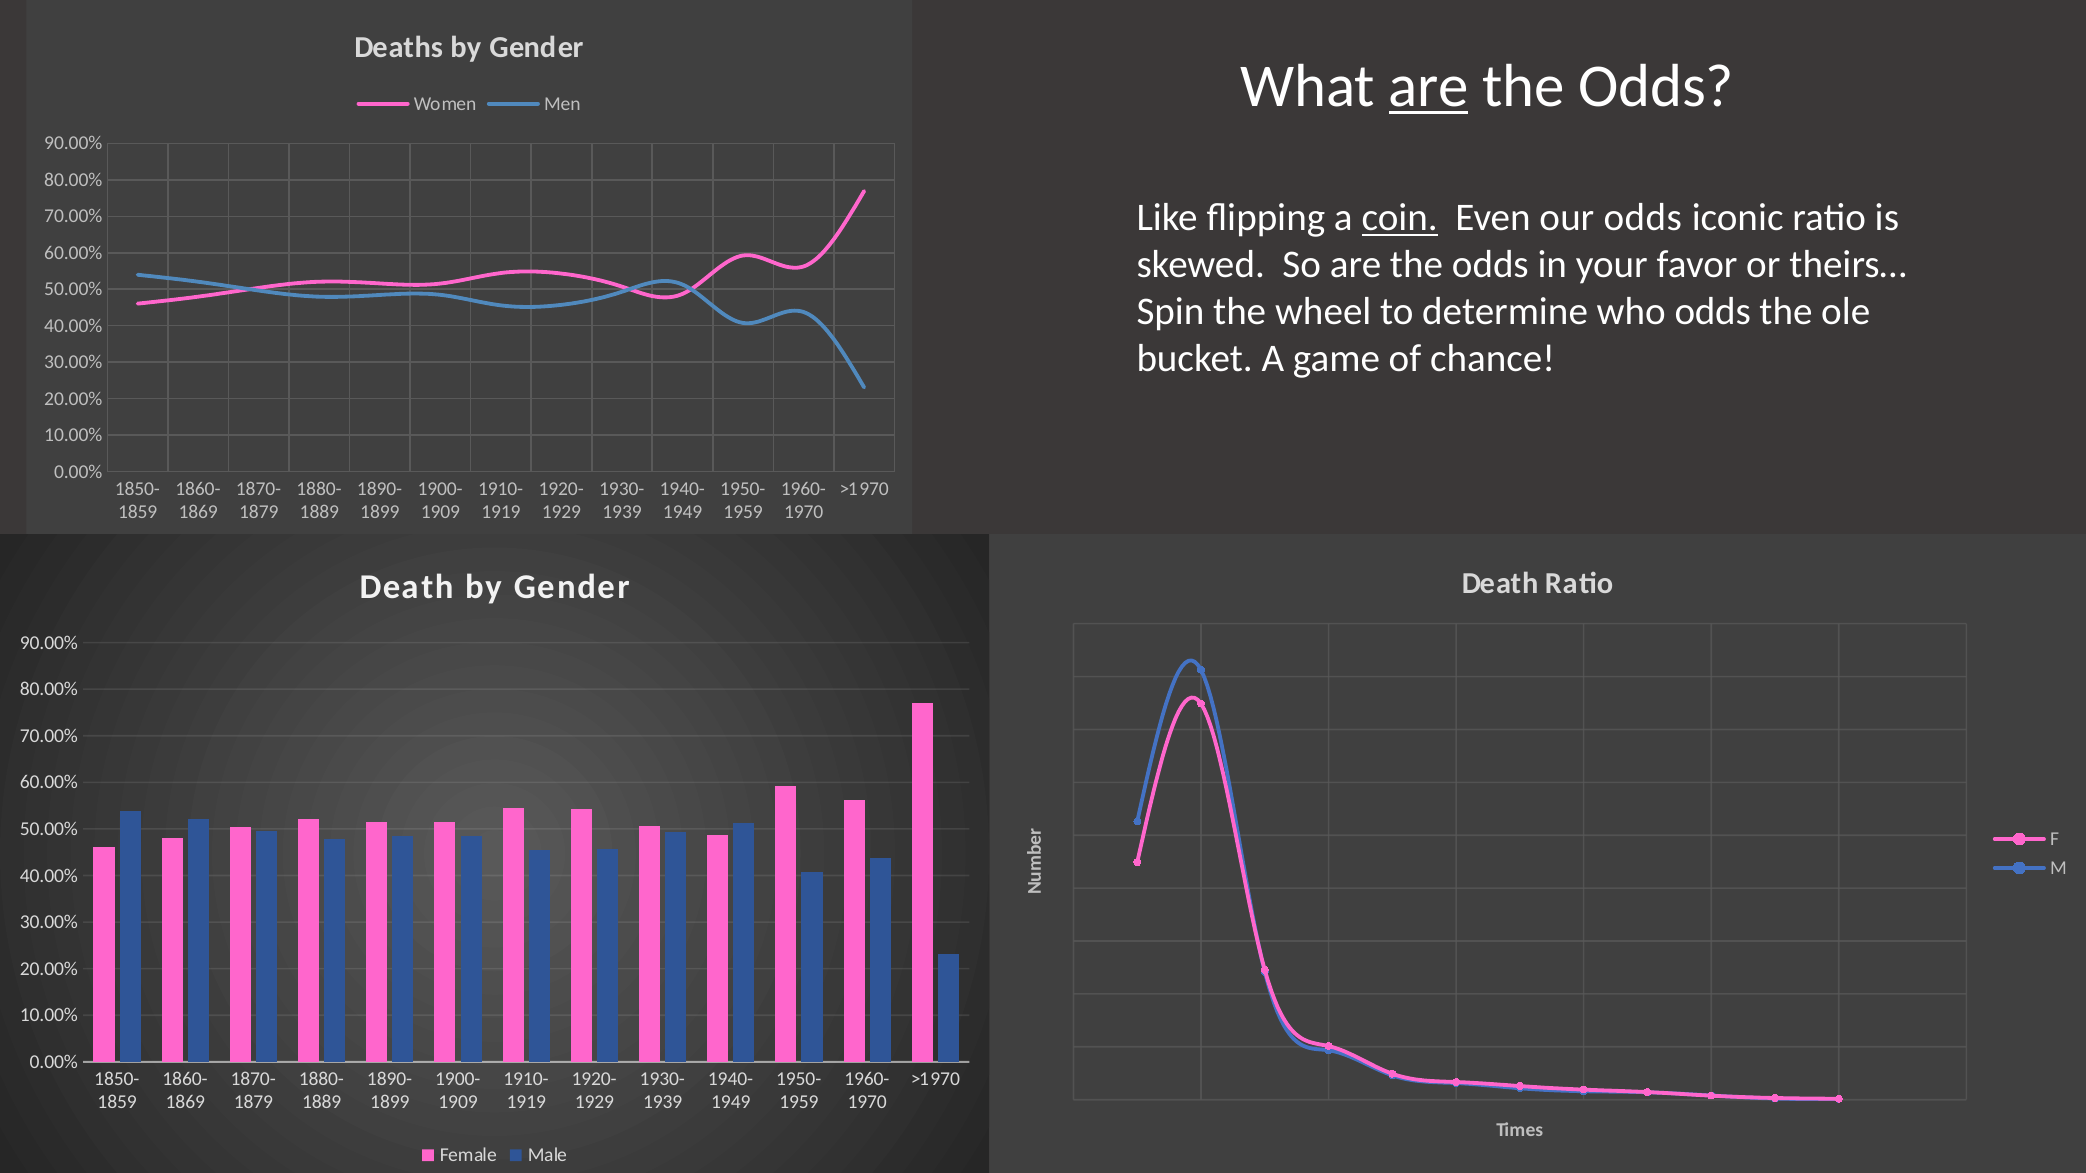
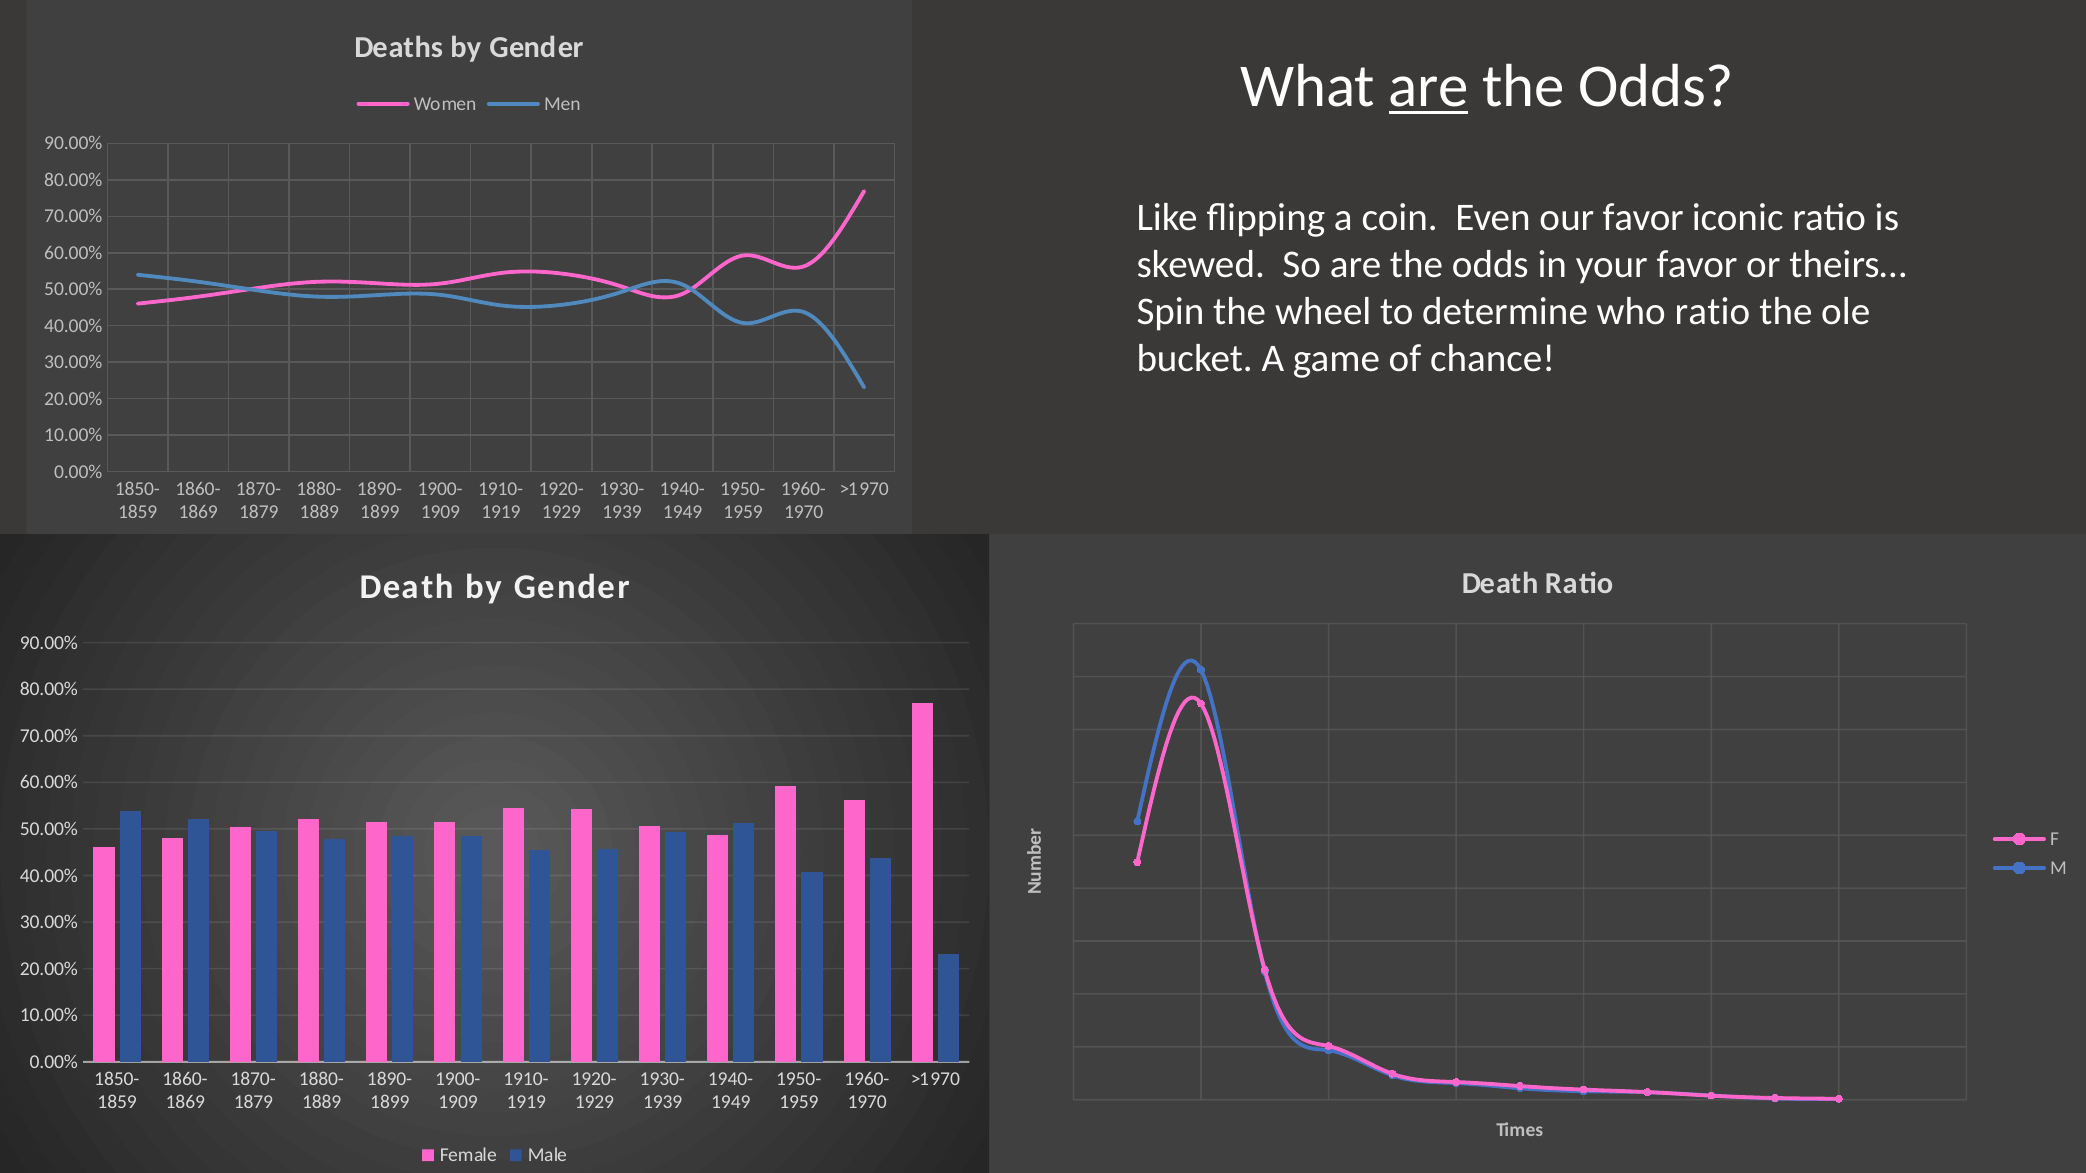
coin underline: present -> none
our odds: odds -> favor
who odds: odds -> ratio
